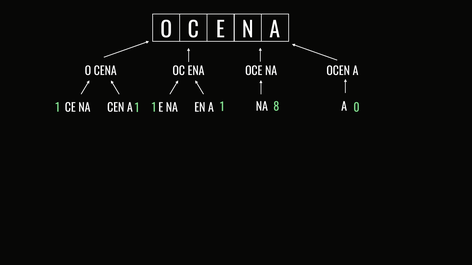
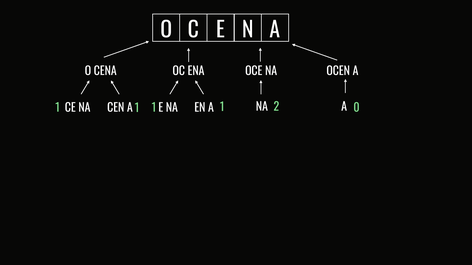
8: 8 -> 2
